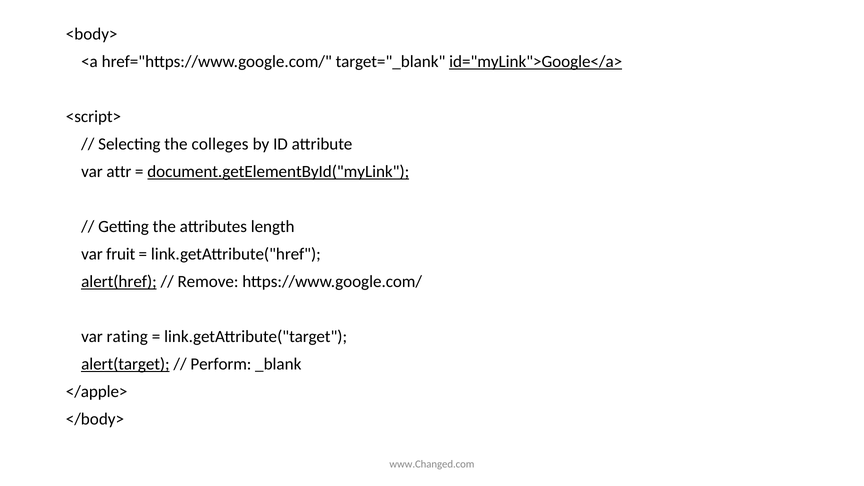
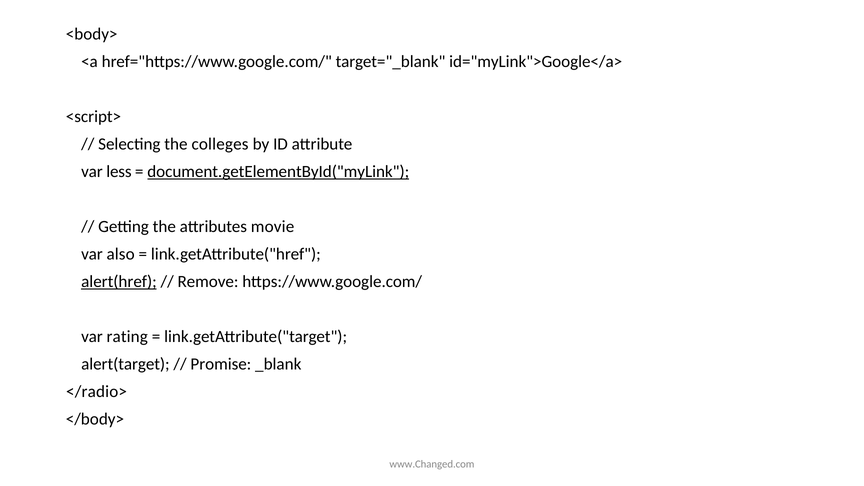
id="myLink">Google</a> underline: present -> none
attr: attr -> less
length: length -> movie
fruit: fruit -> also
alert(target underline: present -> none
Perform: Perform -> Promise
</apple>: </apple> -> </radio>
